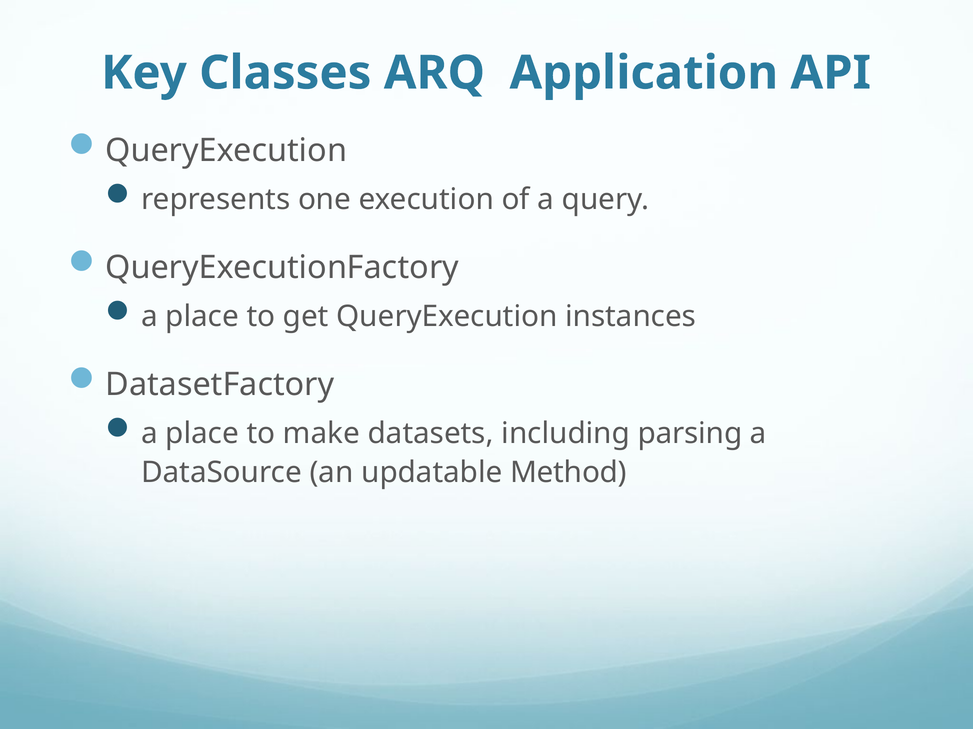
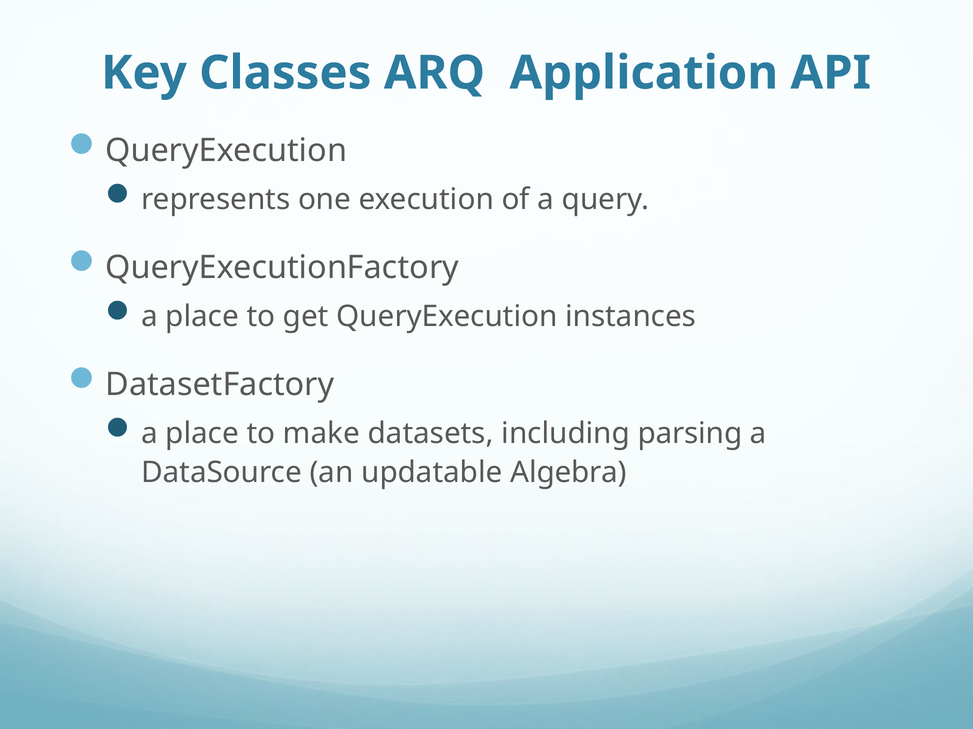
Method: Method -> Algebra
